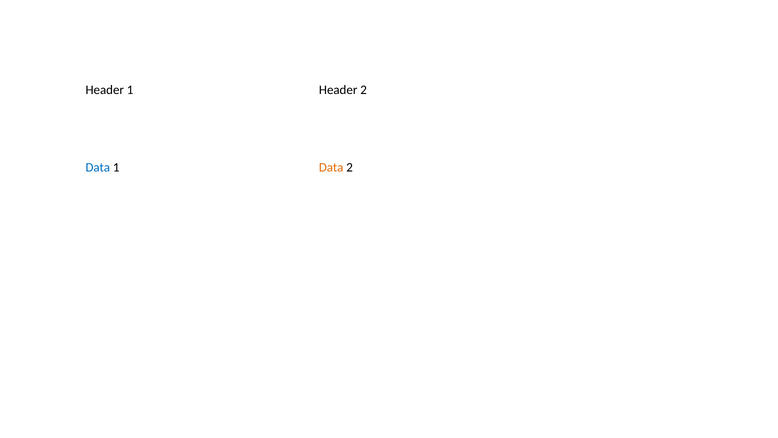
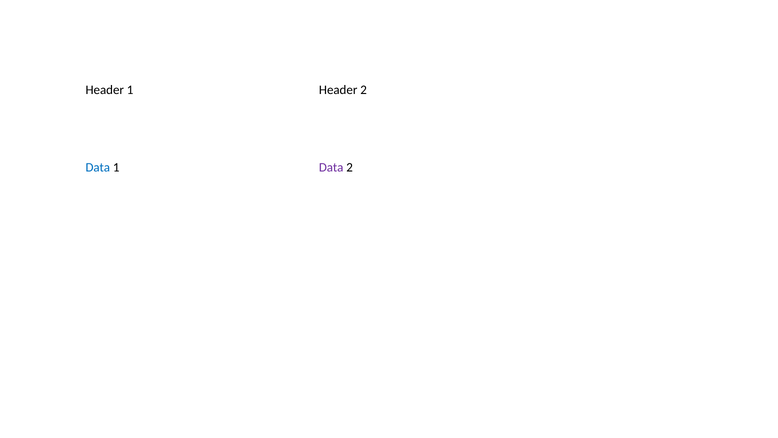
Data at (331, 168) colour: orange -> purple
